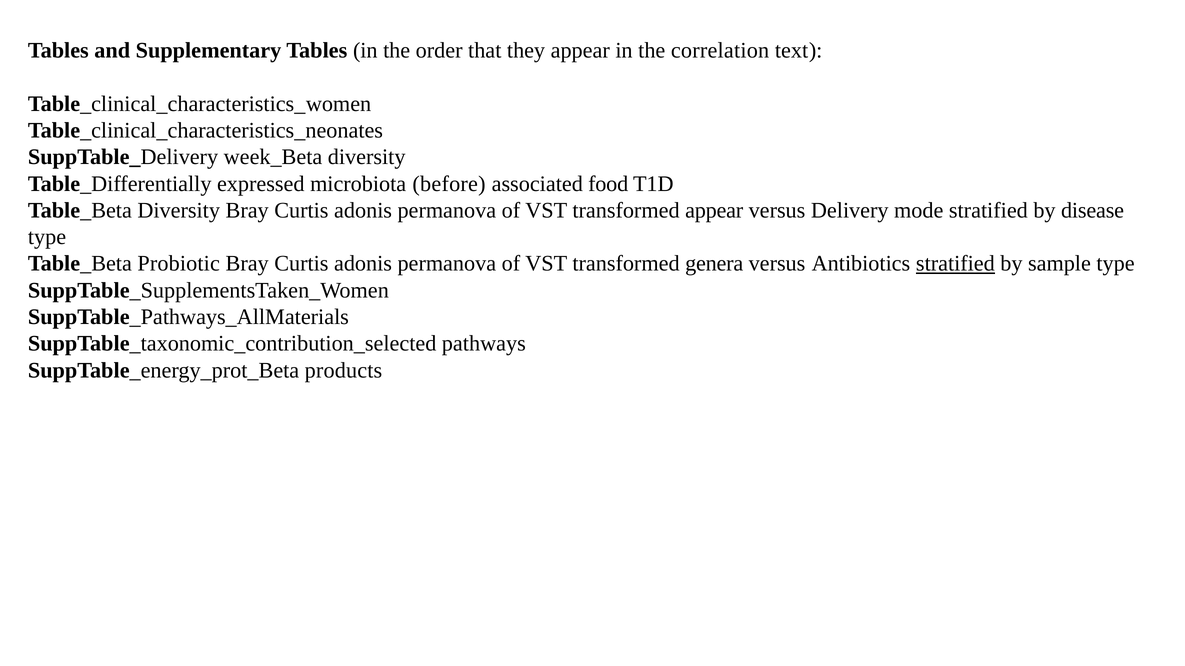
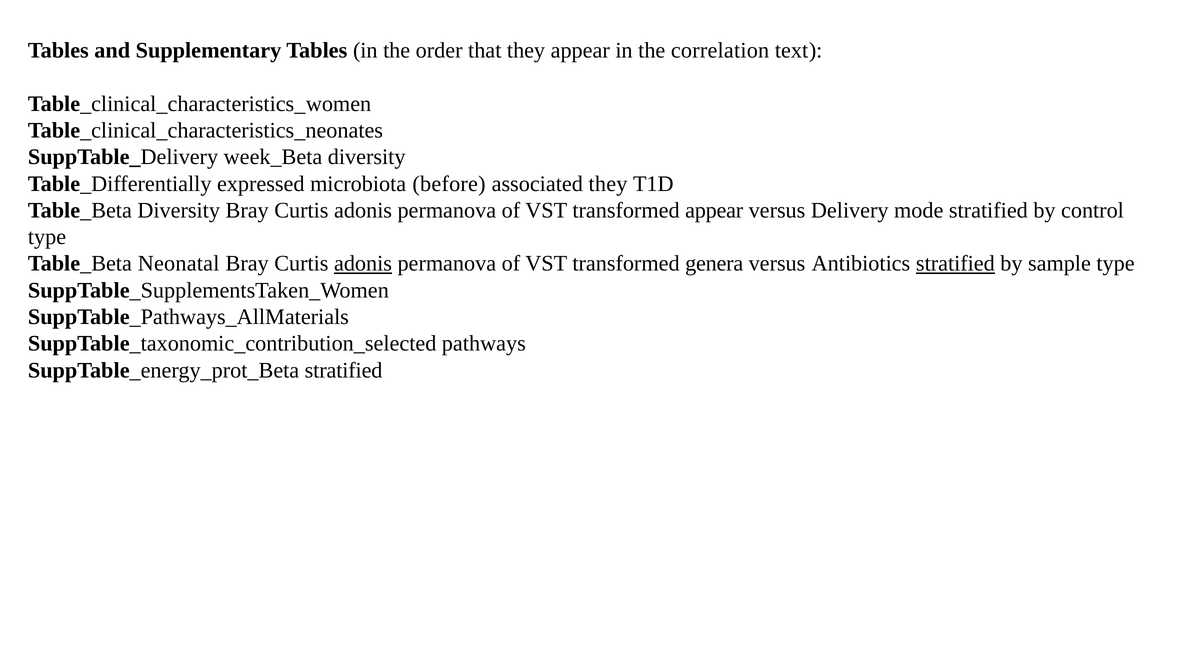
associated food: food -> they
disease: disease -> control
Probiotic: Probiotic -> Neonatal
adonis at (363, 264) underline: none -> present
SuppTable_energy_prot_Beta products: products -> stratified
